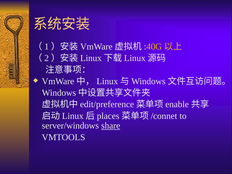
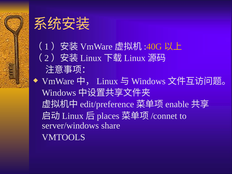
share underline: present -> none
